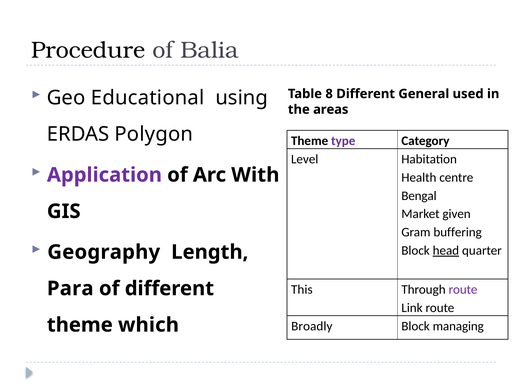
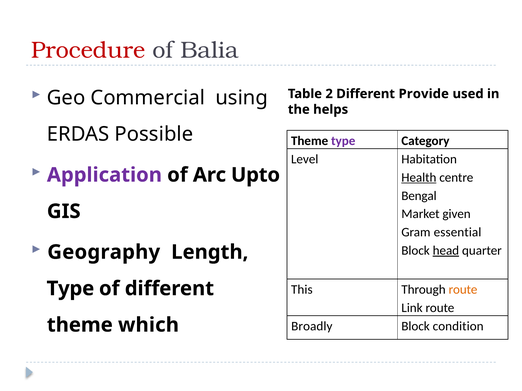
Procedure colour: black -> red
Educational: Educational -> Commercial
8: 8 -> 2
General: General -> Provide
areas: areas -> helps
Polygon: Polygon -> Possible
With: With -> Upto
Health underline: none -> present
buffering: buffering -> essential
route at (463, 290) colour: purple -> orange
Para at (70, 289): Para -> Type
managing: managing -> condition
